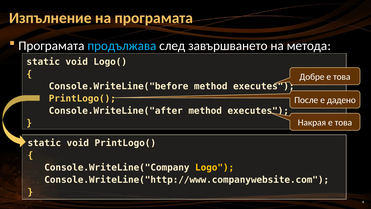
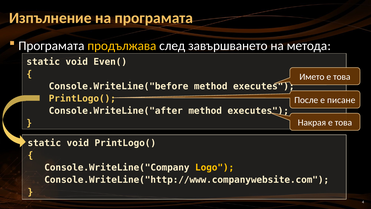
продължава colour: light blue -> yellow
Logo(: Logo( -> Even(
Добре: Добре -> Името
дадено: дадено -> писане
